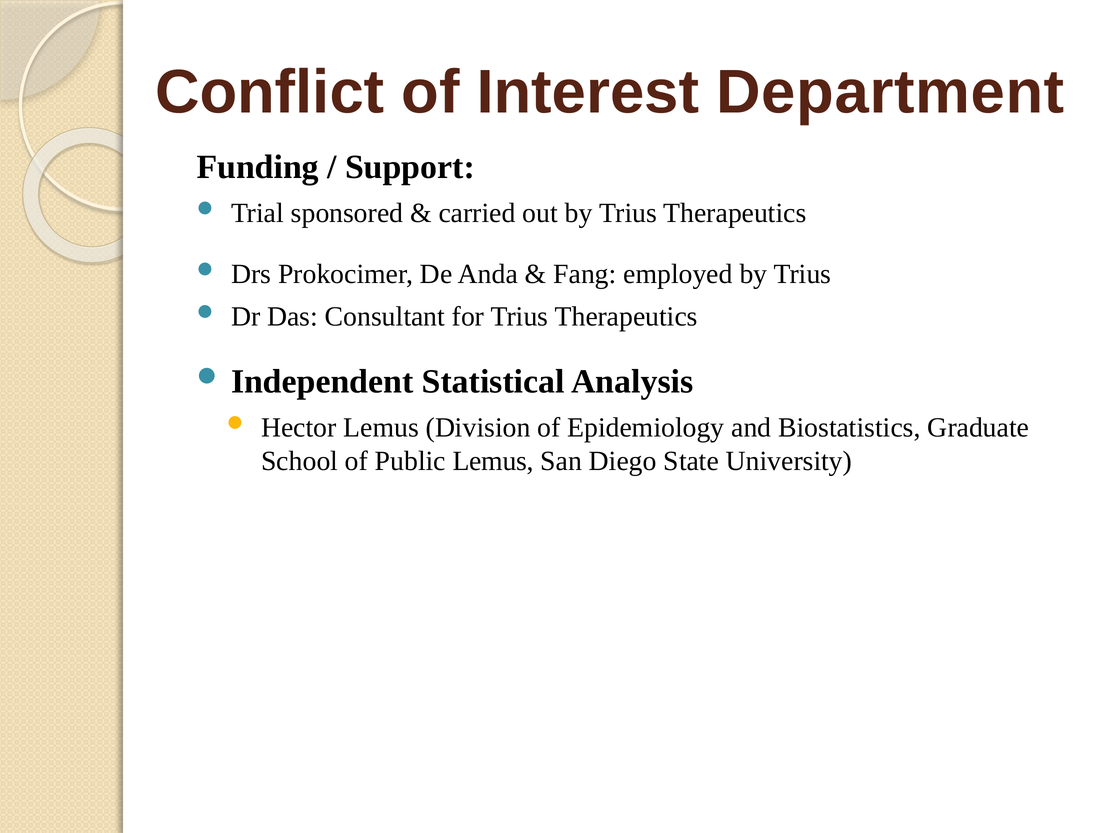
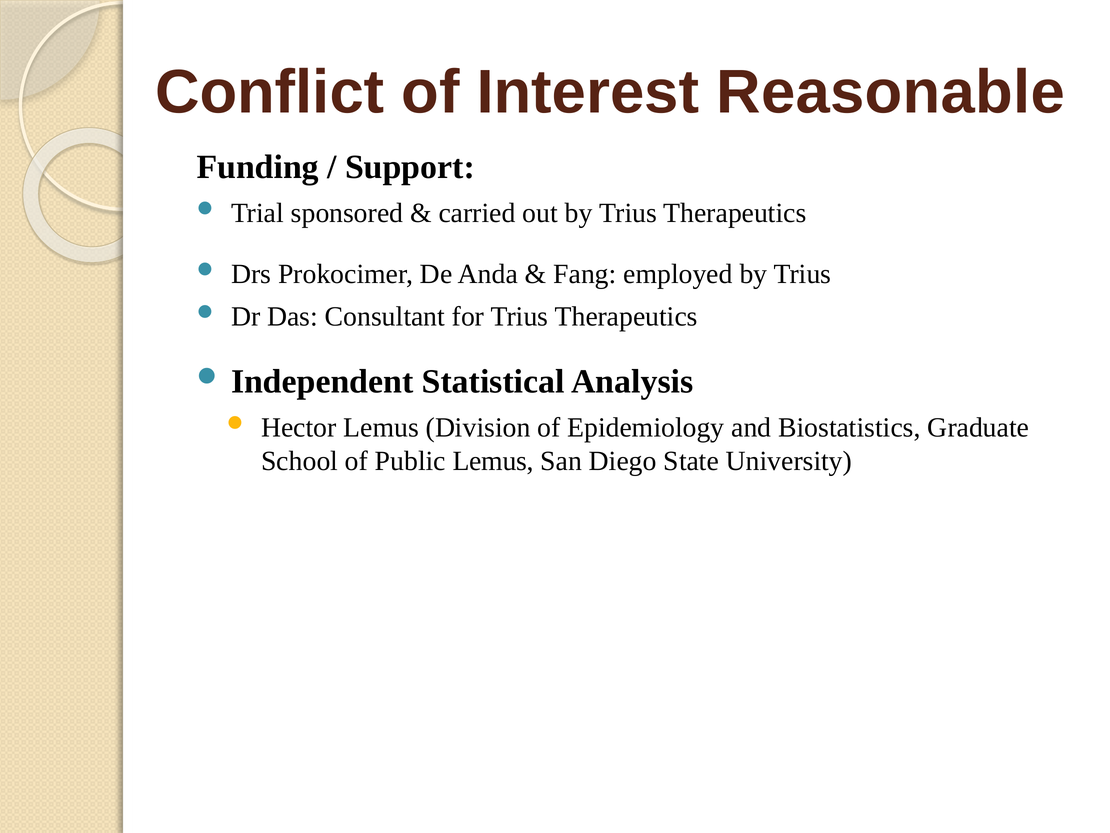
Department: Department -> Reasonable
